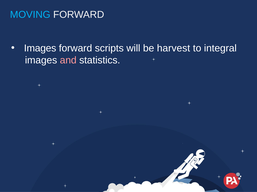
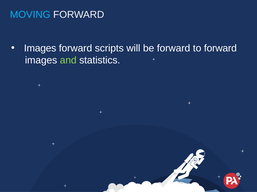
be harvest: harvest -> forward
to integral: integral -> forward
and colour: pink -> light green
